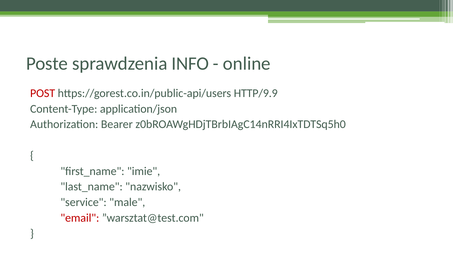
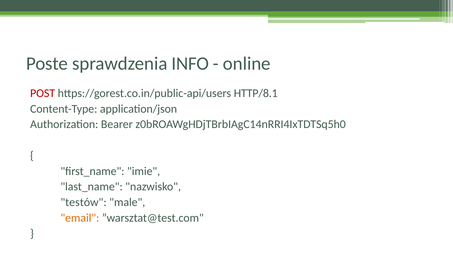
HTTP/9.9: HTTP/9.9 -> HTTP/8.1
service: service -> testów
email colour: red -> orange
